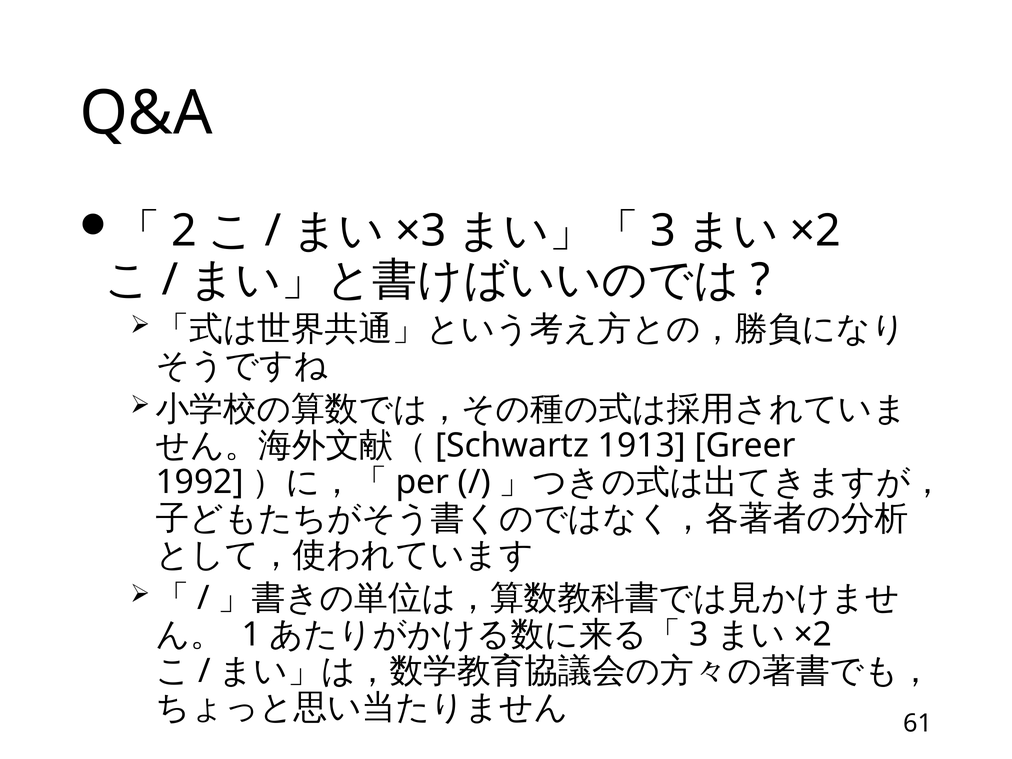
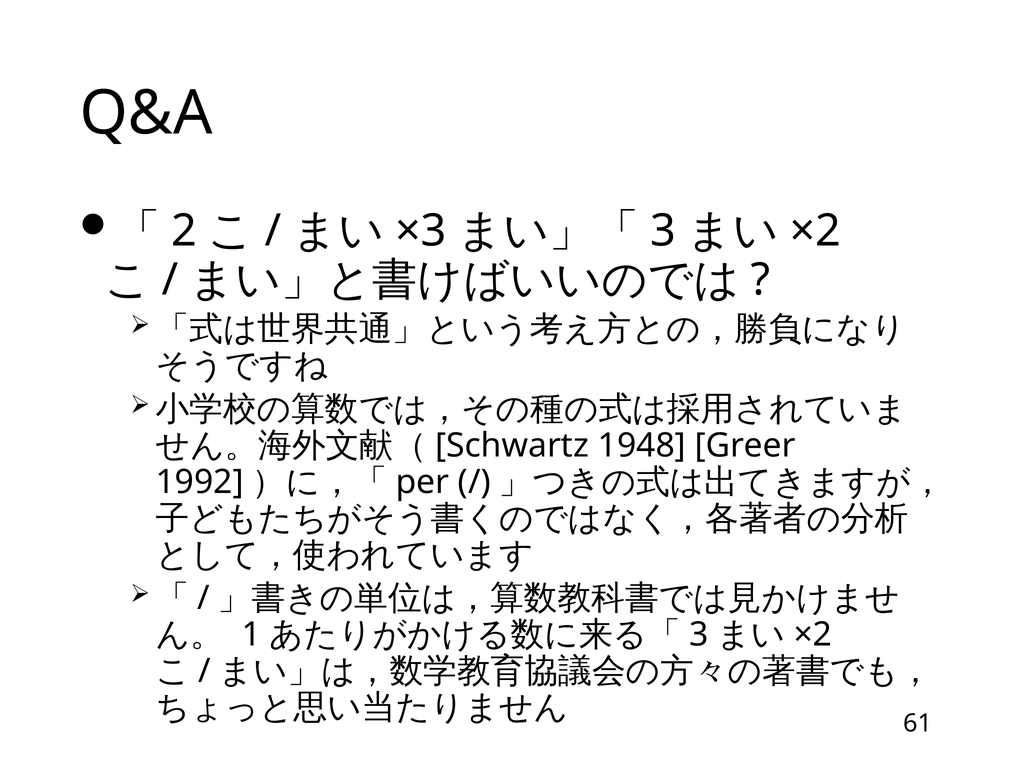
1913: 1913 -> 1948
